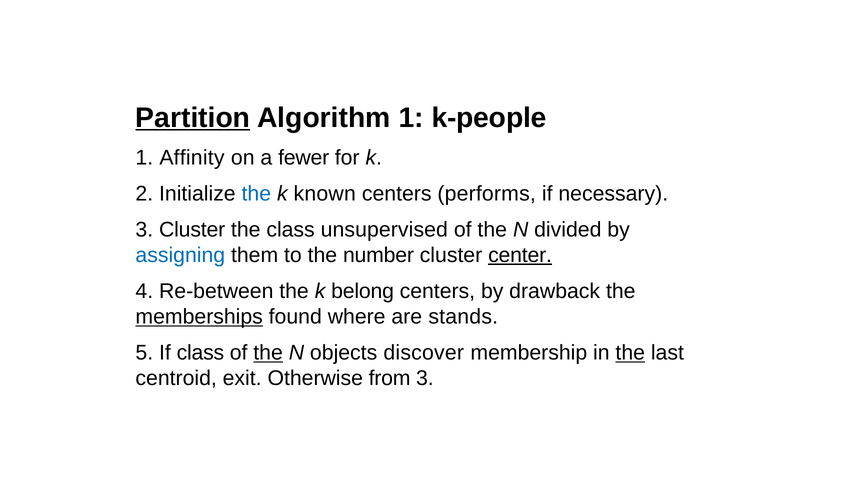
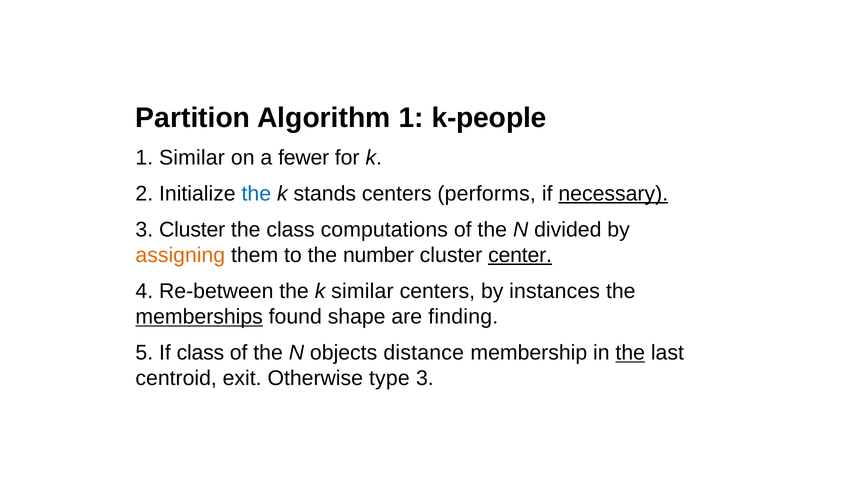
Partition underline: present -> none
1 Affinity: Affinity -> Similar
known: known -> stands
necessary underline: none -> present
unsupervised: unsupervised -> computations
assigning colour: blue -> orange
k belong: belong -> similar
drawback: drawback -> instances
where: where -> shape
stands: stands -> finding
the at (268, 353) underline: present -> none
discover: discover -> distance
from: from -> type
